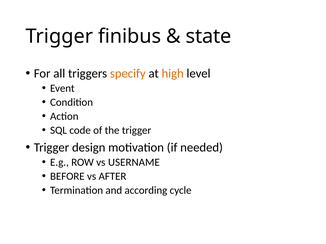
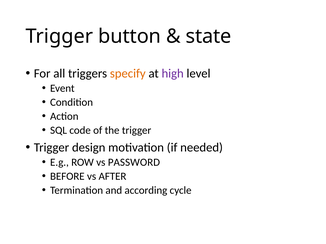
finibus: finibus -> button
high colour: orange -> purple
USERNAME: USERNAME -> PASSWORD
